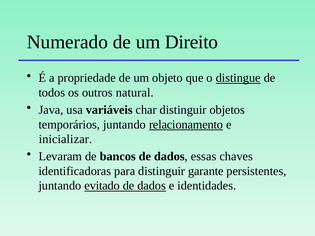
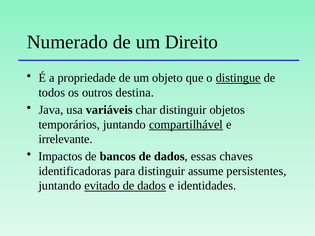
natural: natural -> destina
relacionamento: relacionamento -> compartilhável
inicializar: inicializar -> irrelevante
Levaram: Levaram -> Impactos
garante: garante -> assume
